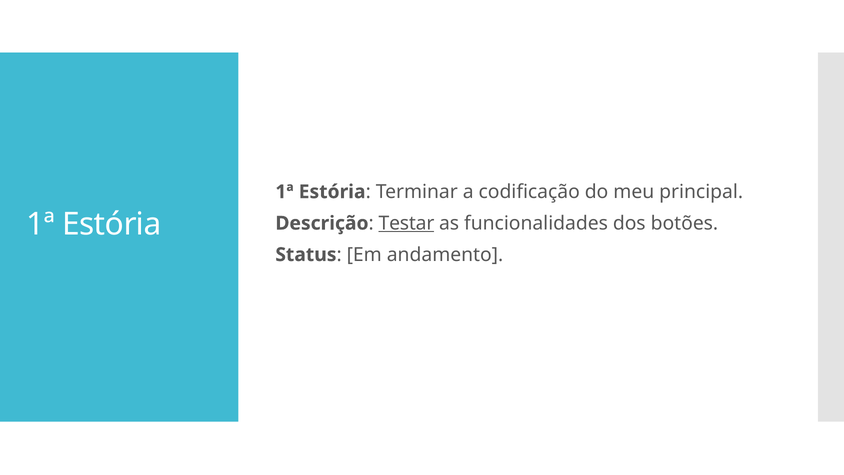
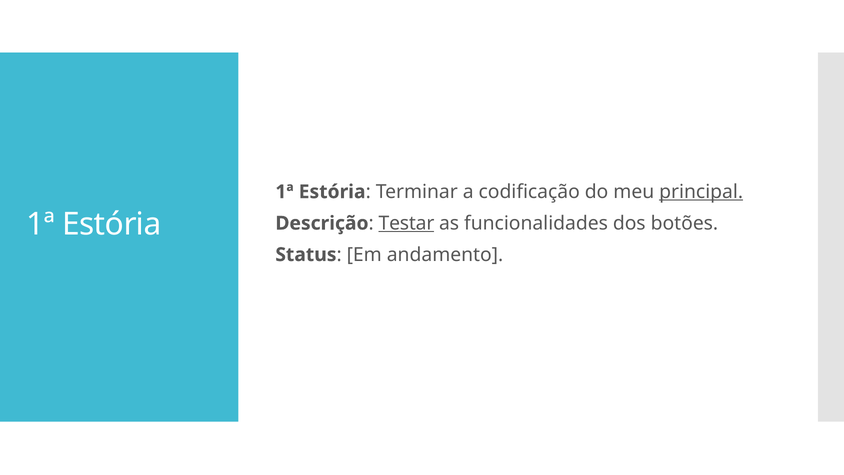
principal underline: none -> present
